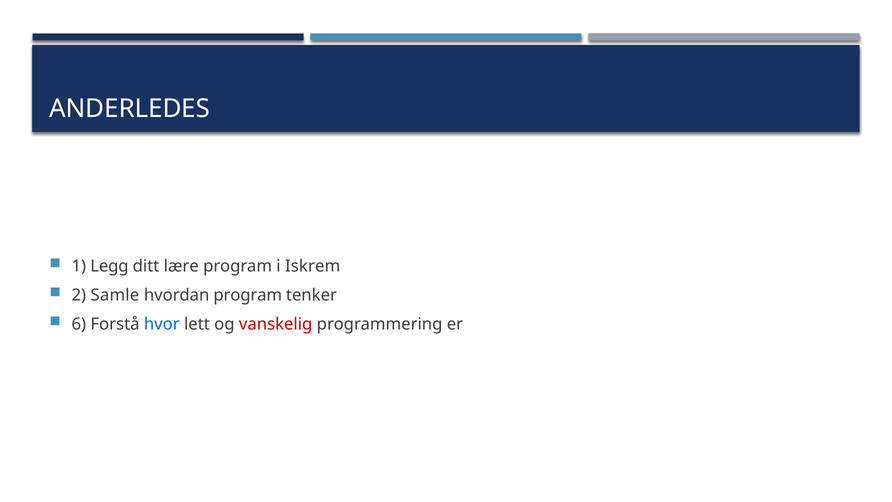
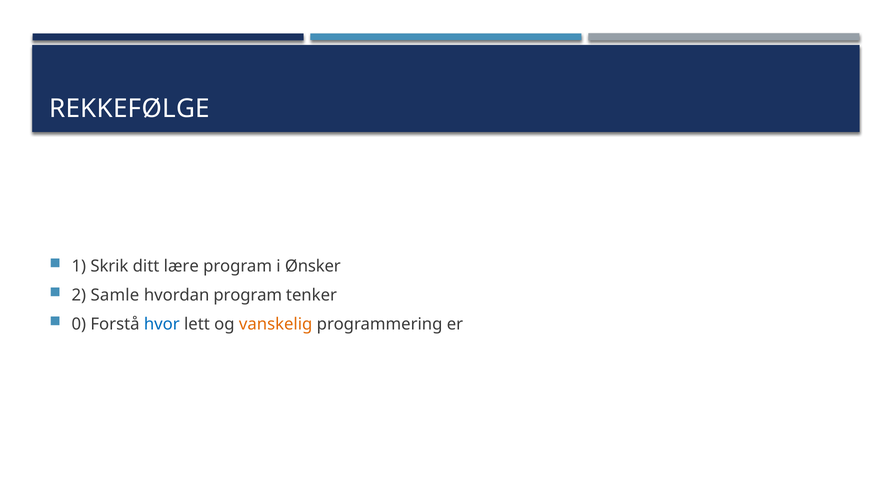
ANDERLEDES: ANDERLEDES -> REKKEFØLGE
Legg: Legg -> Skrik
Iskrem: Iskrem -> Ønsker
6: 6 -> 0
vanskelig colour: red -> orange
